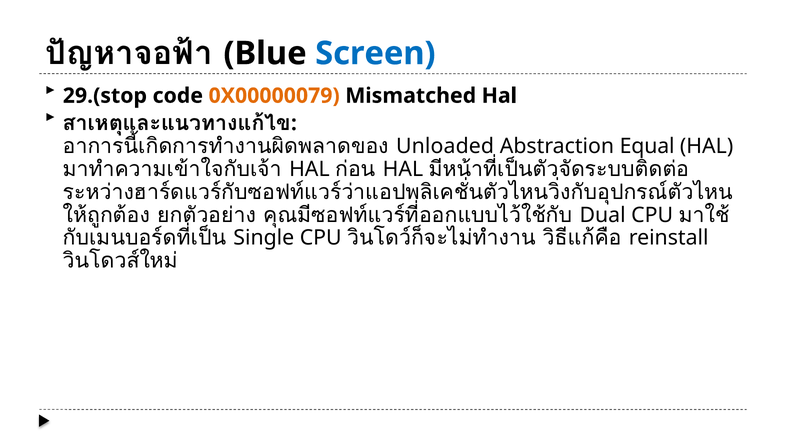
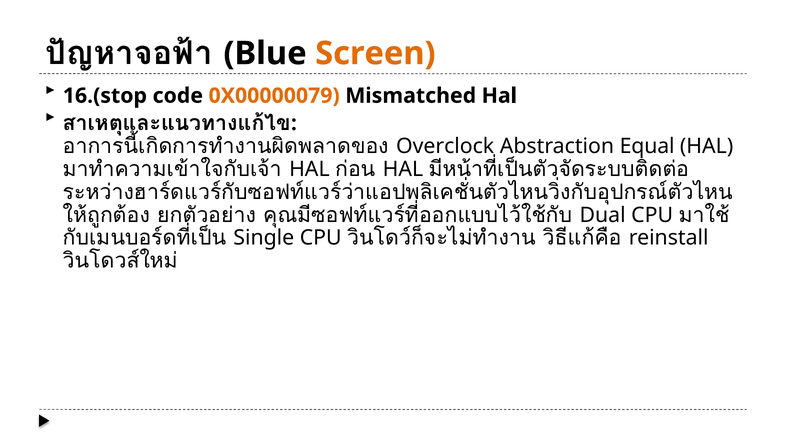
Screen colour: blue -> orange
29.(stop: 29.(stop -> 16.(stop
Unloaded: Unloaded -> Overclock
